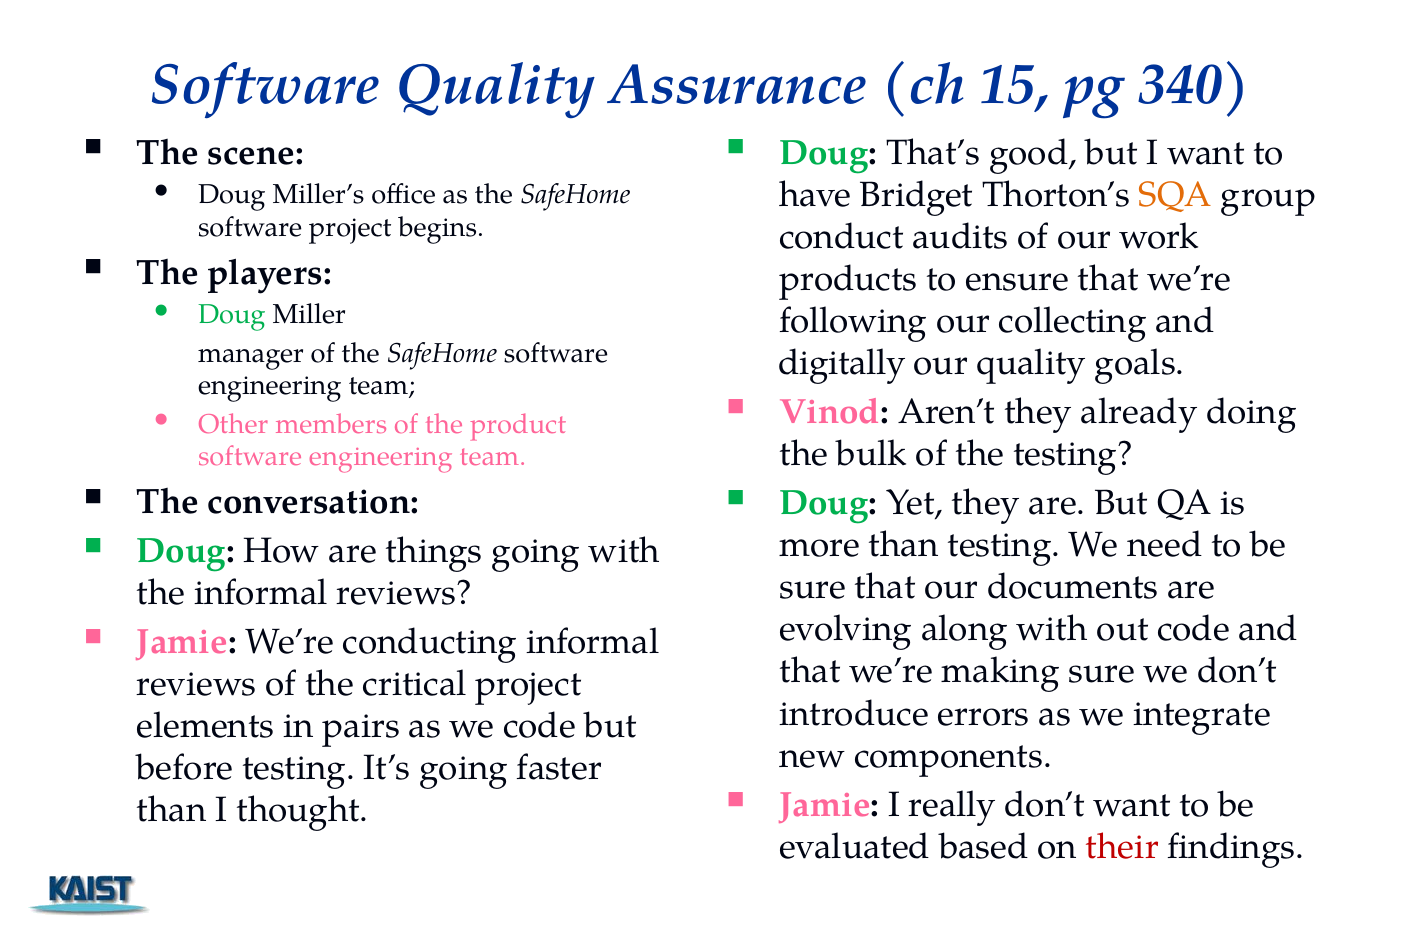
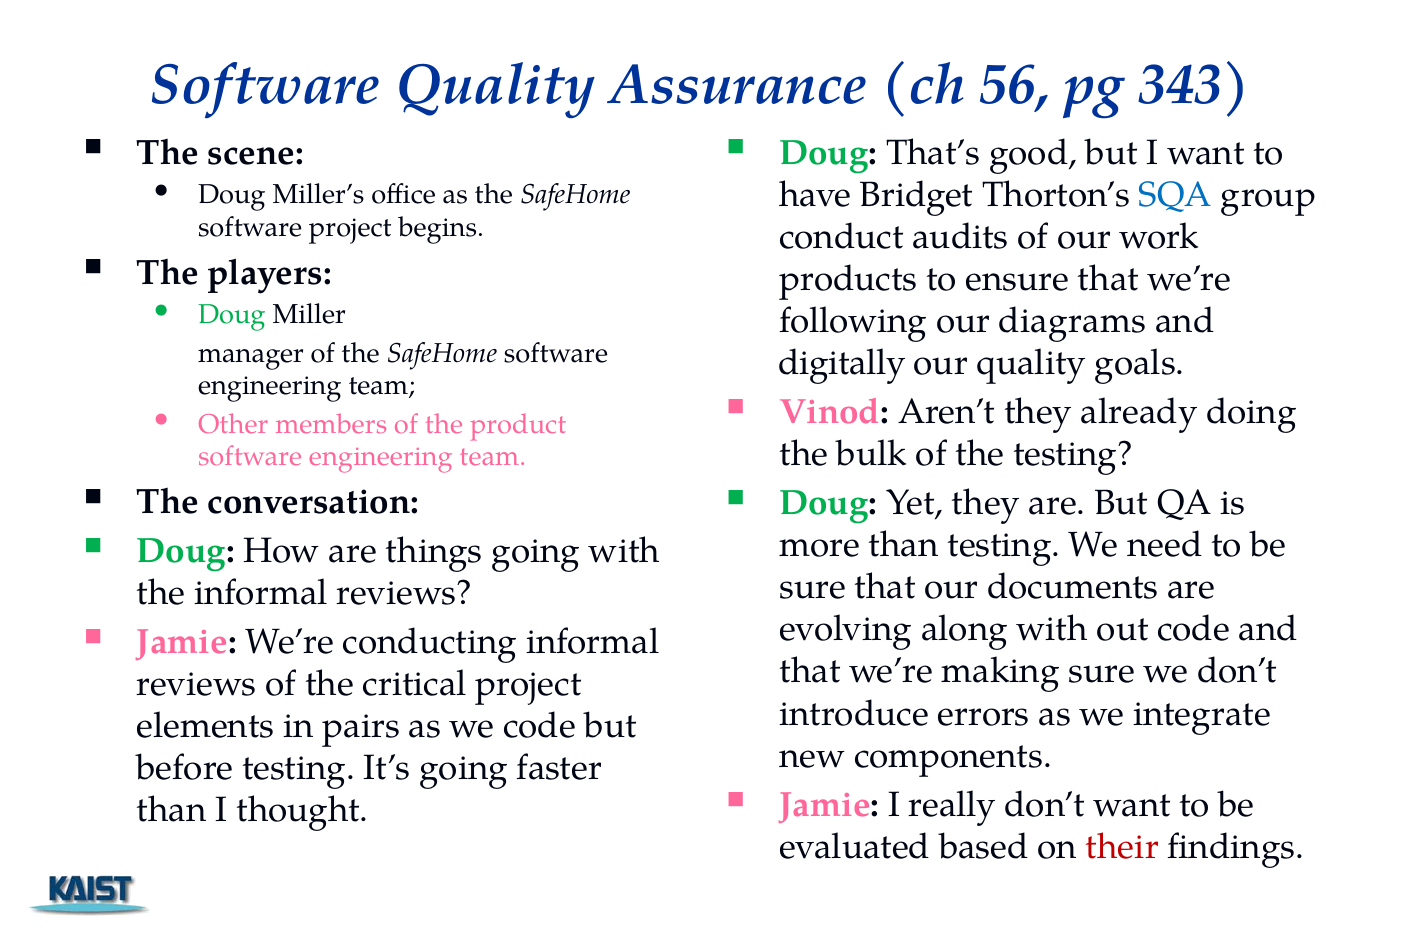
15: 15 -> 56
340: 340 -> 343
SQA colour: orange -> blue
collecting: collecting -> diagrams
